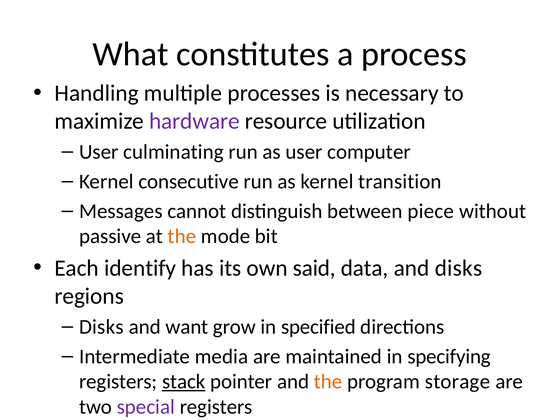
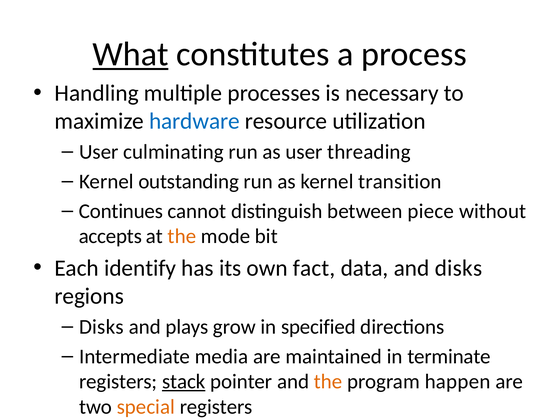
What underline: none -> present
hardware colour: purple -> blue
computer: computer -> threading
consecutive: consecutive -> outstanding
Messages: Messages -> Continues
passive: passive -> accepts
said: said -> fact
want: want -> plays
specifying: specifying -> terminate
storage: storage -> happen
special colour: purple -> orange
